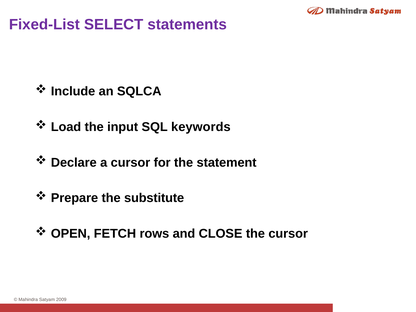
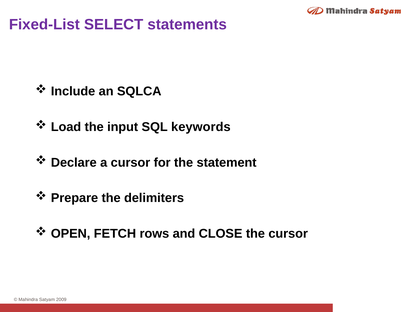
substitute: substitute -> delimiters
